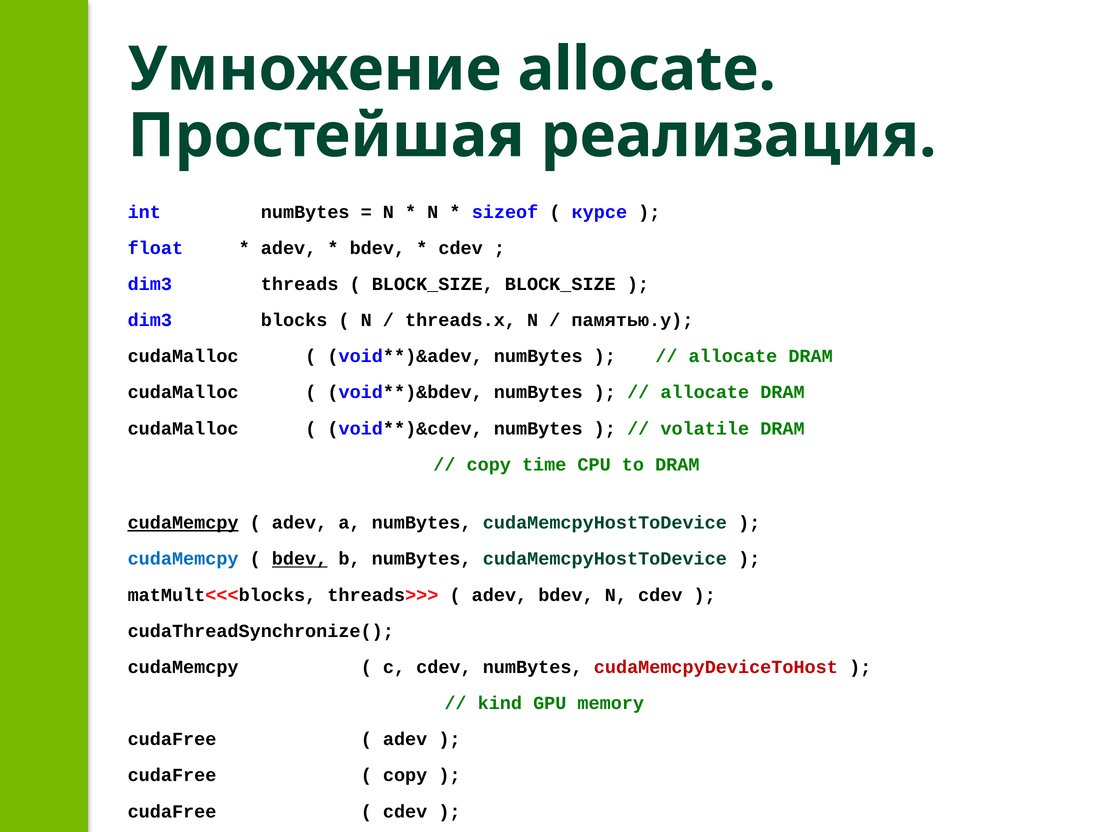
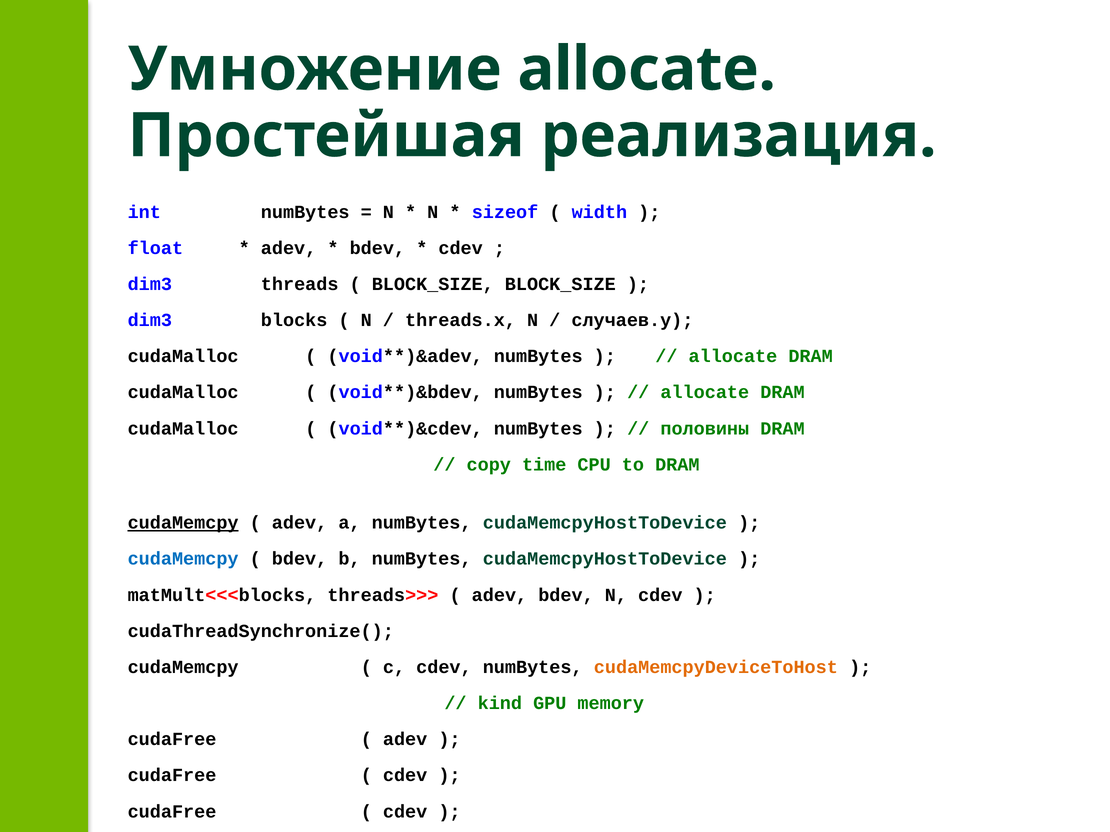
курсе: курсе -> width
памятью.y: памятью.y -> случаев.y
volatile: volatile -> половины
bdev at (300, 559) underline: present -> none
cudaMemcpyDeviceToHost colour: red -> orange
copy at (405, 776): copy -> cdev
